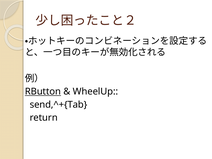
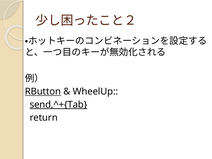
send,^+{Tab underline: none -> present
